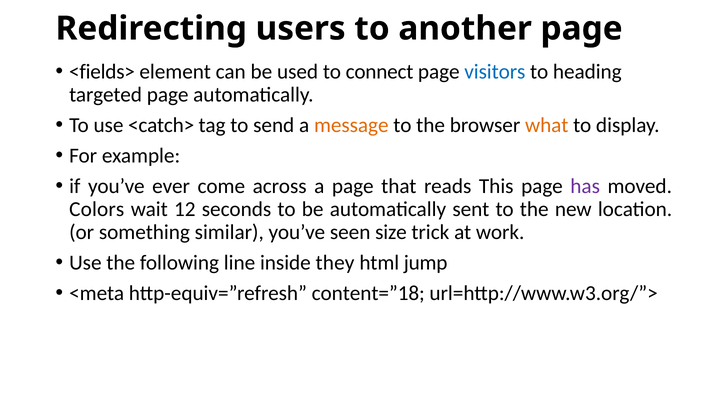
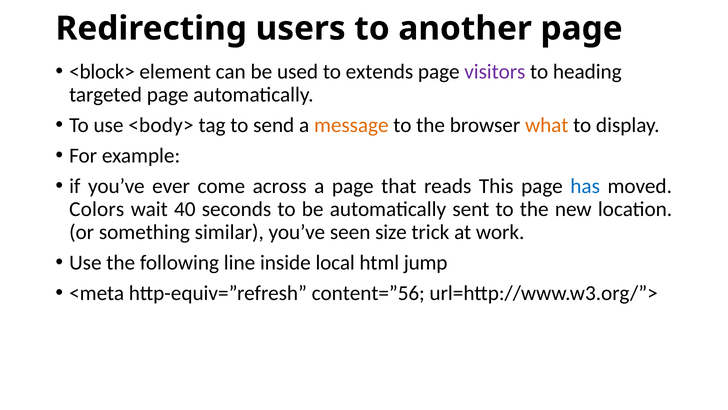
<fields>: <fields> -> <block>
connect: connect -> extends
visitors colour: blue -> purple
<catch>: <catch> -> <body>
has colour: purple -> blue
12: 12 -> 40
they: they -> local
content=”18: content=”18 -> content=”56
